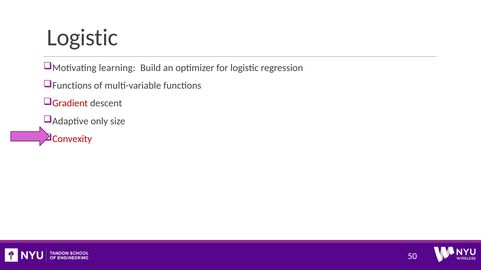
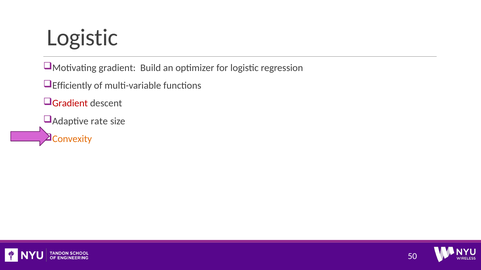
Motivating learning: learning -> gradient
Functions at (72, 86): Functions -> Efficiently
only: only -> rate
Convexity colour: red -> orange
